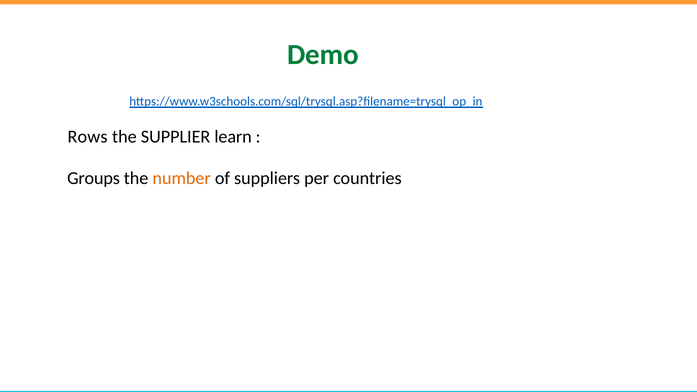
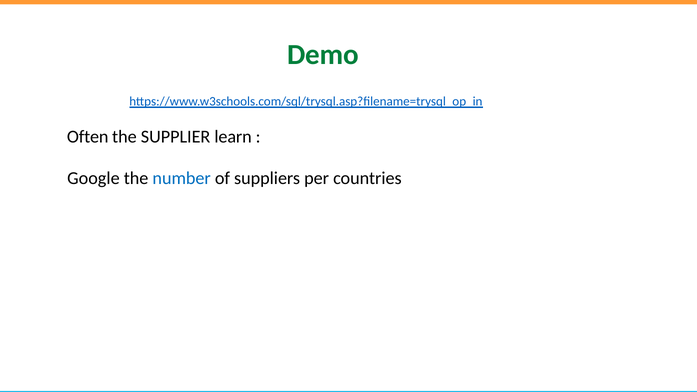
Rows: Rows -> Often
Groups: Groups -> Google
number colour: orange -> blue
